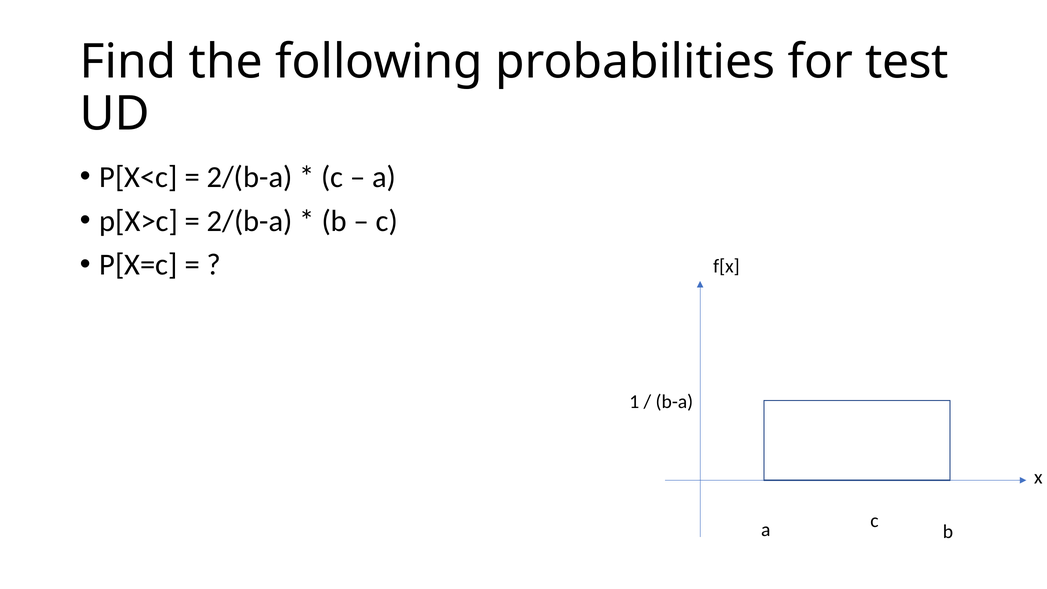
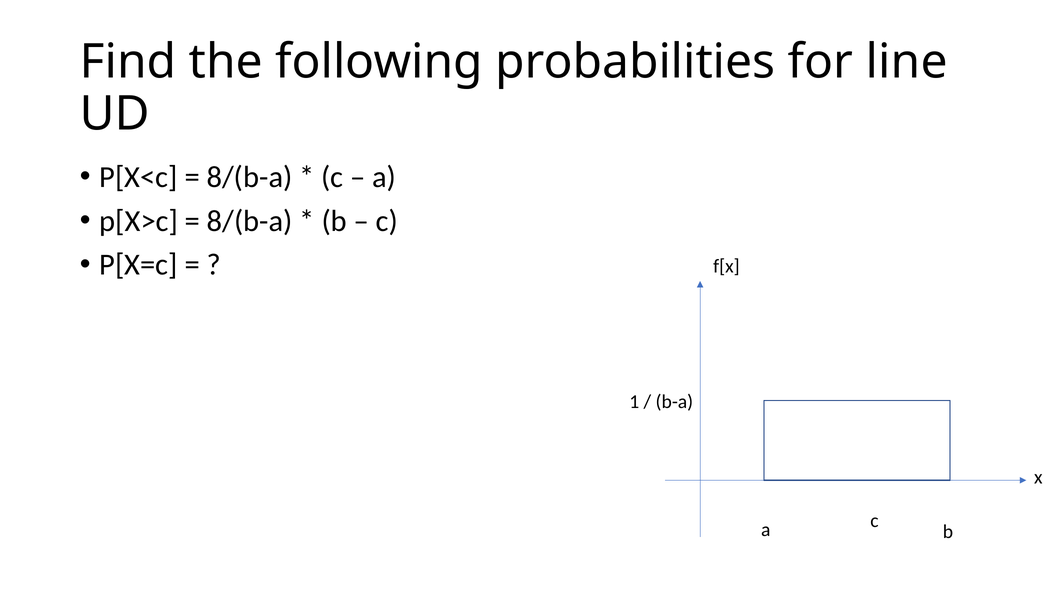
test: test -> line
2/(b-a at (250, 177): 2/(b-a -> 8/(b-a
2/(b-a at (250, 221): 2/(b-a -> 8/(b-a
